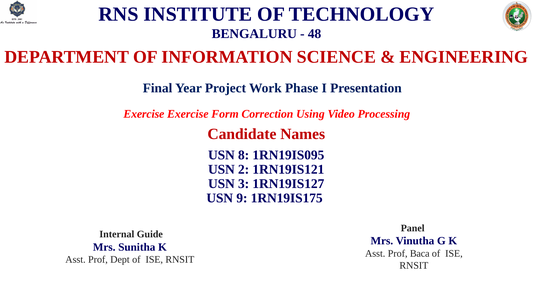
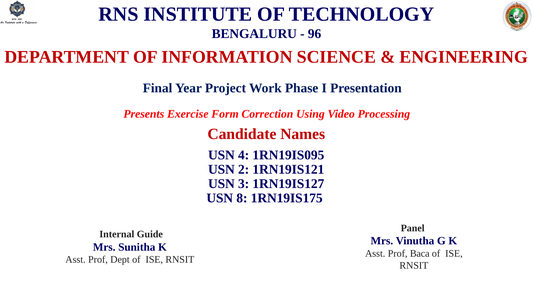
48: 48 -> 96
Exercise at (144, 114): Exercise -> Presents
8: 8 -> 4
9: 9 -> 8
